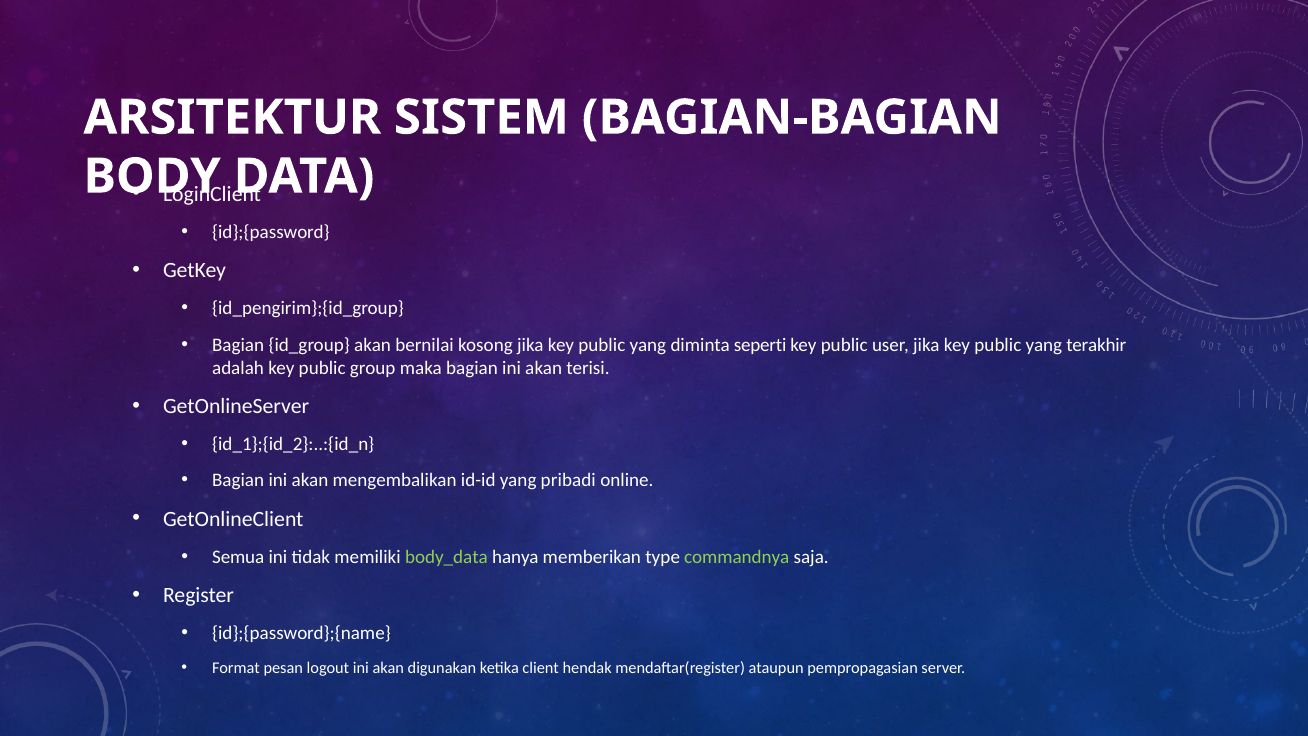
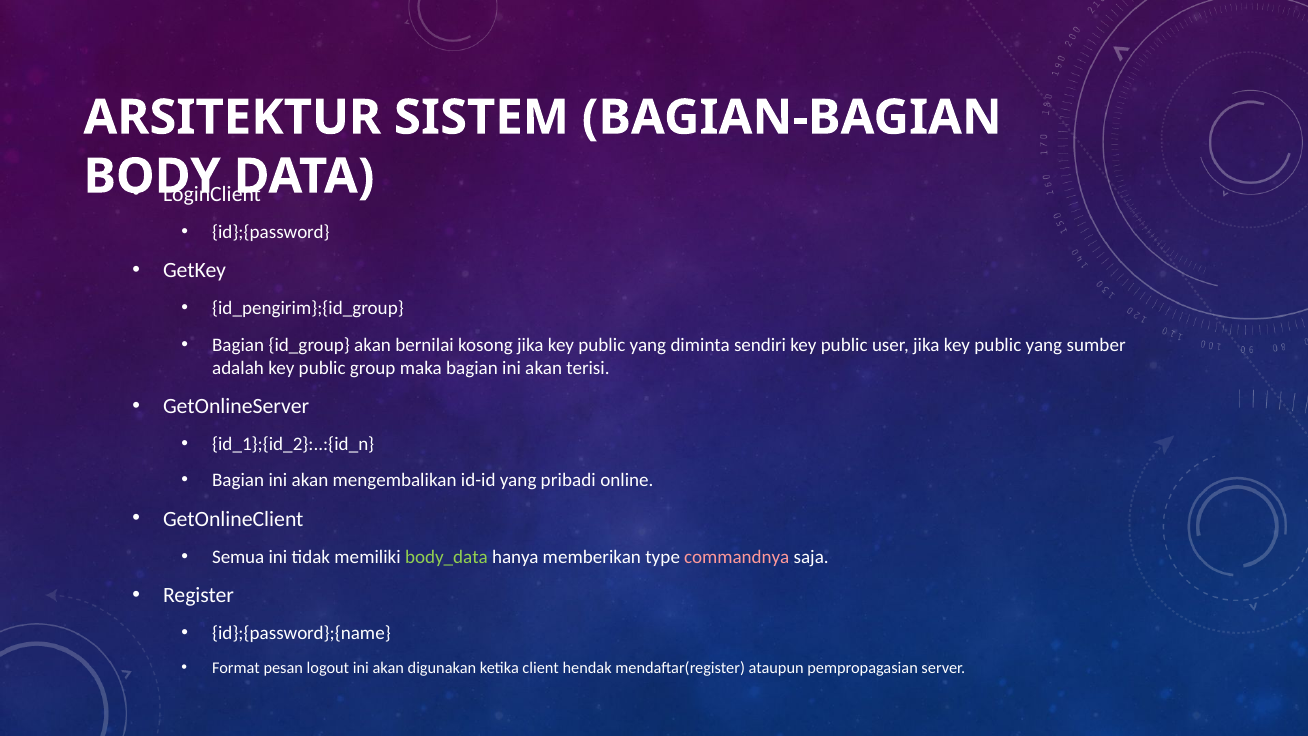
seperti: seperti -> sendiri
terakhir: terakhir -> sumber
commandnya colour: light green -> pink
